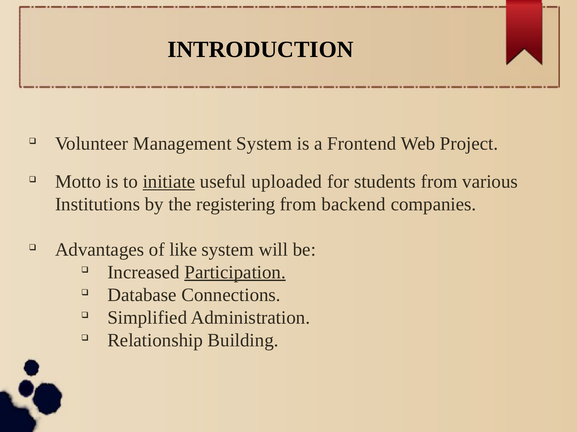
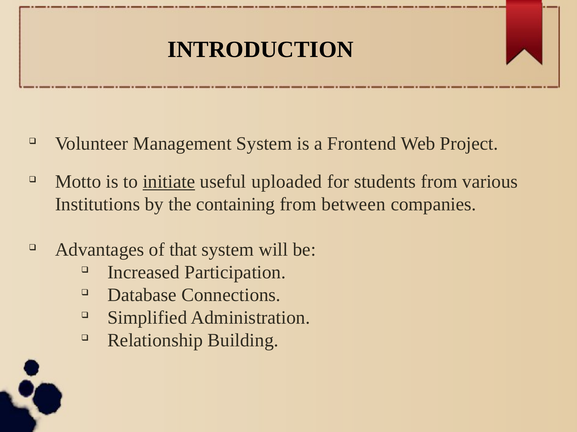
registering: registering -> containing
backend: backend -> between
like: like -> that
Participation underline: present -> none
